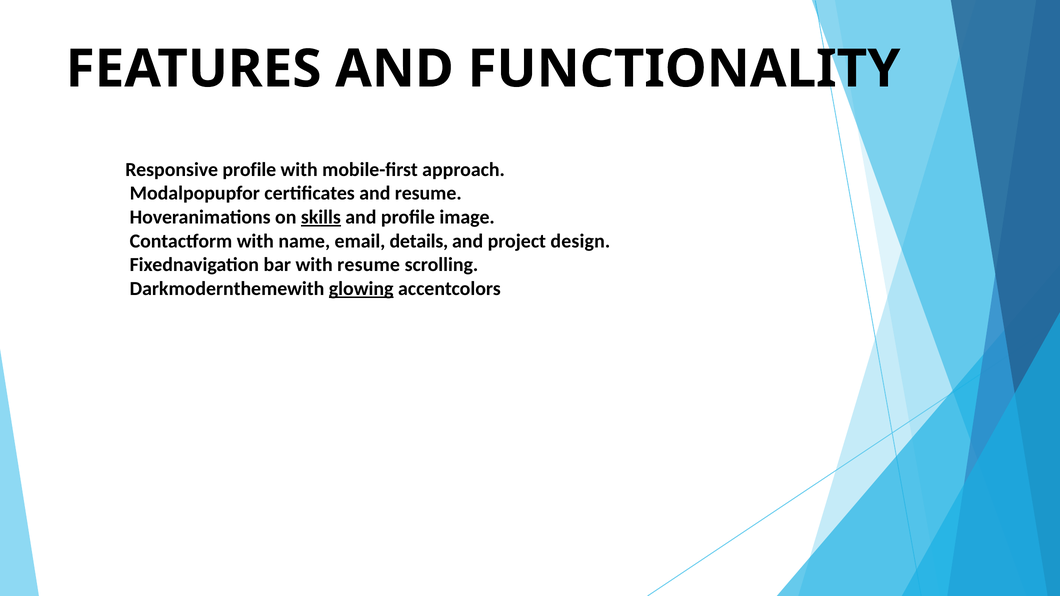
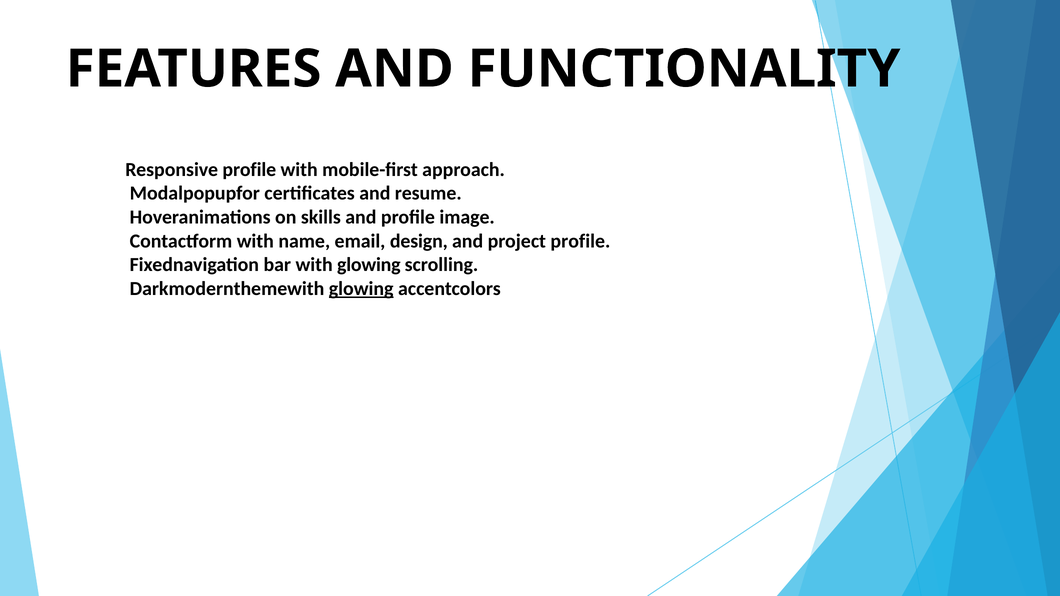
skills underline: present -> none
details: details -> design
project design: design -> profile
with resume: resume -> glowing
